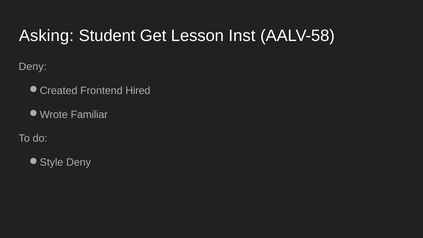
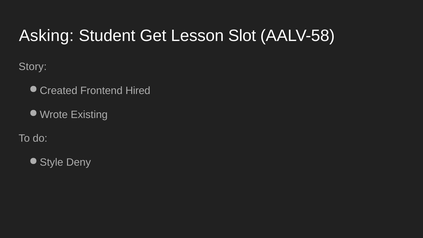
Inst: Inst -> Slot
Deny at (33, 67): Deny -> Story
Familiar: Familiar -> Existing
